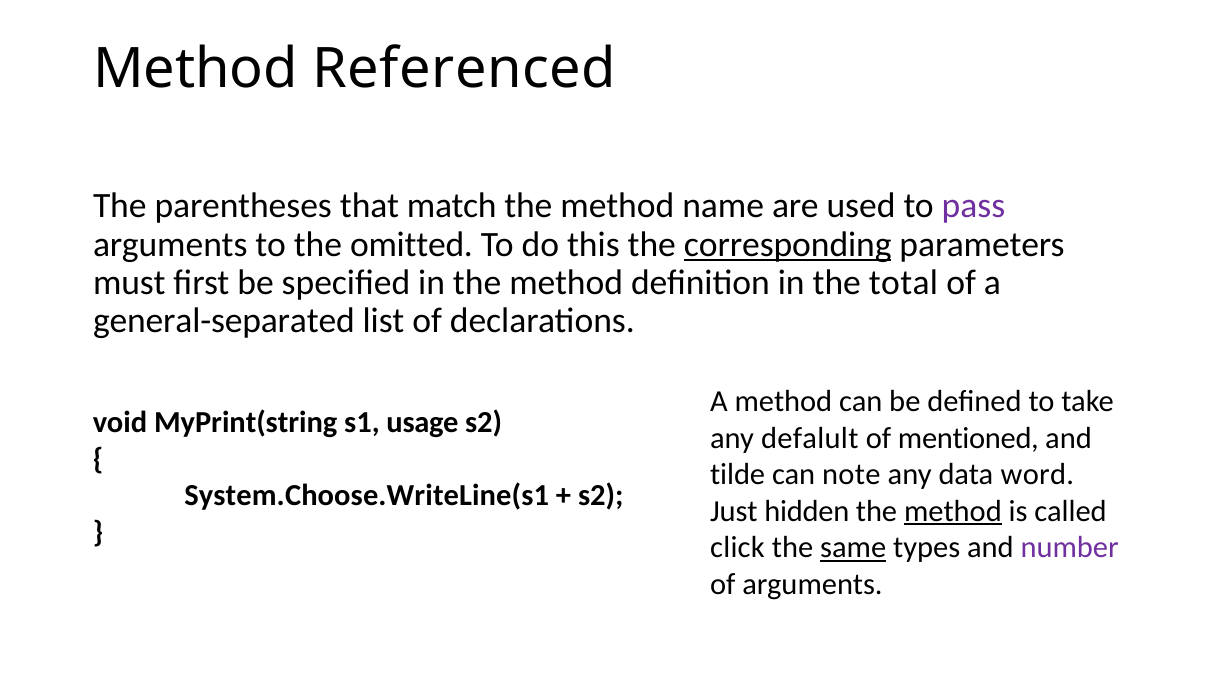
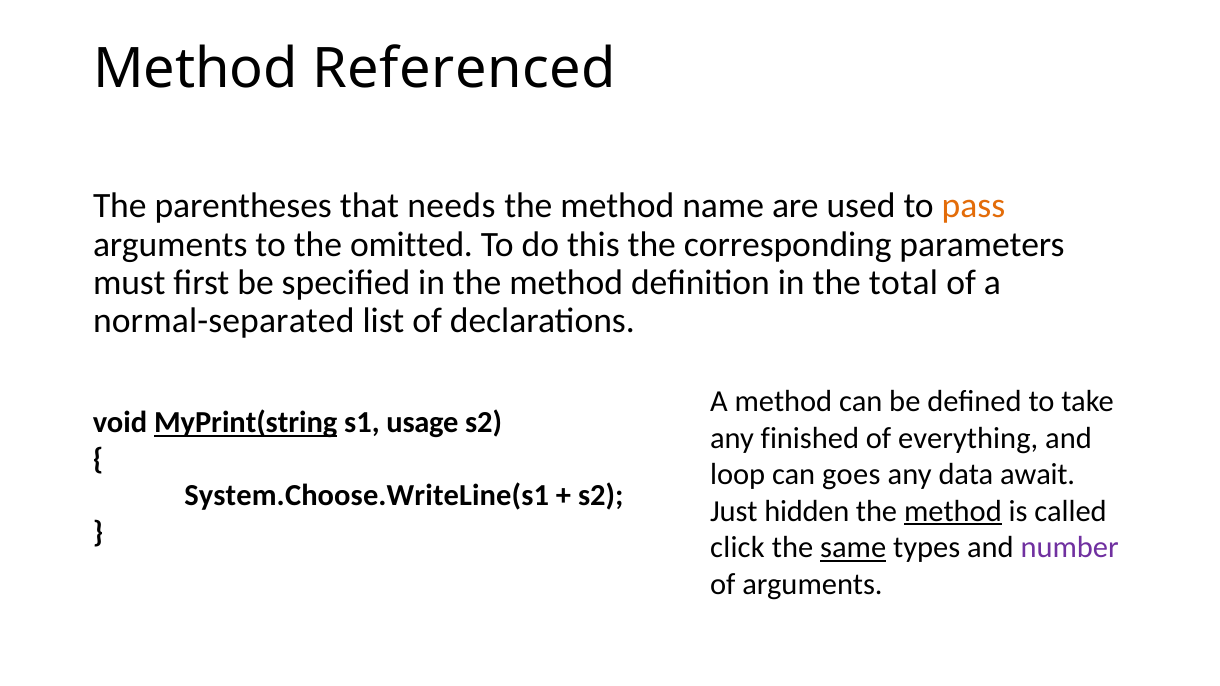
match: match -> needs
pass colour: purple -> orange
corresponding underline: present -> none
general-separated: general-separated -> normal-separated
MyPrint(string underline: none -> present
defalult: defalult -> finished
mentioned: mentioned -> everything
tilde: tilde -> loop
note: note -> goes
word: word -> await
